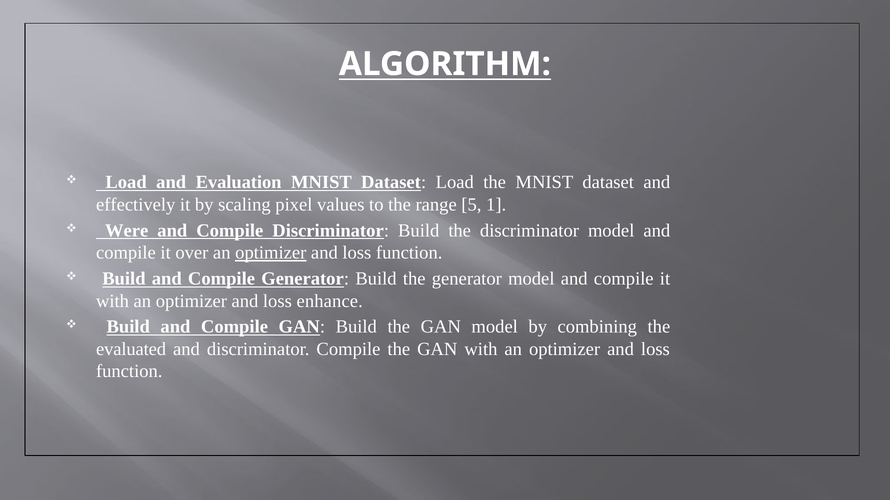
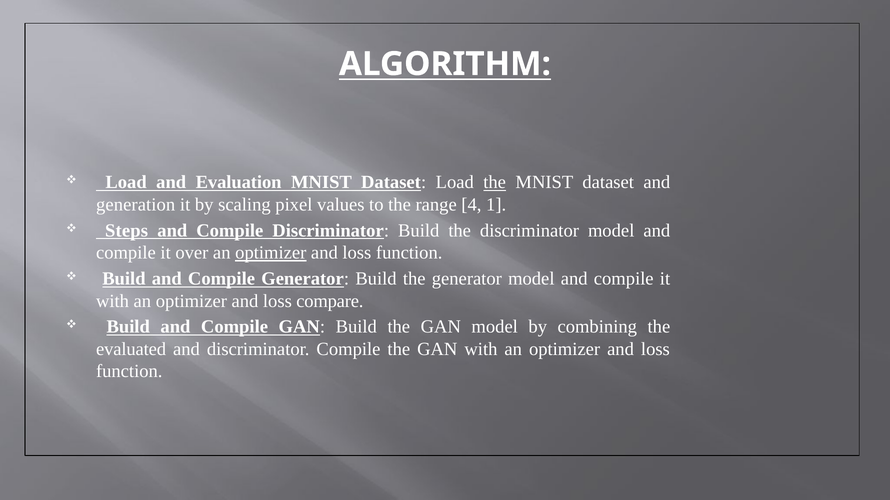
the at (495, 183) underline: none -> present
effectively: effectively -> generation
5: 5 -> 4
Were: Were -> Steps
enhance: enhance -> compare
